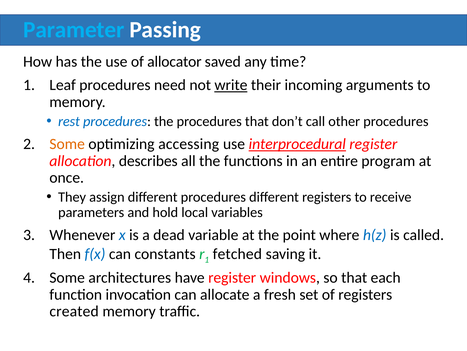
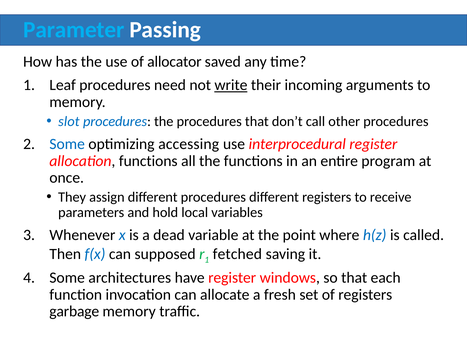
rest: rest -> slot
Some at (67, 144) colour: orange -> blue
interprocedural underline: present -> none
allocation describes: describes -> functions
constants: constants -> supposed
created: created -> garbage
